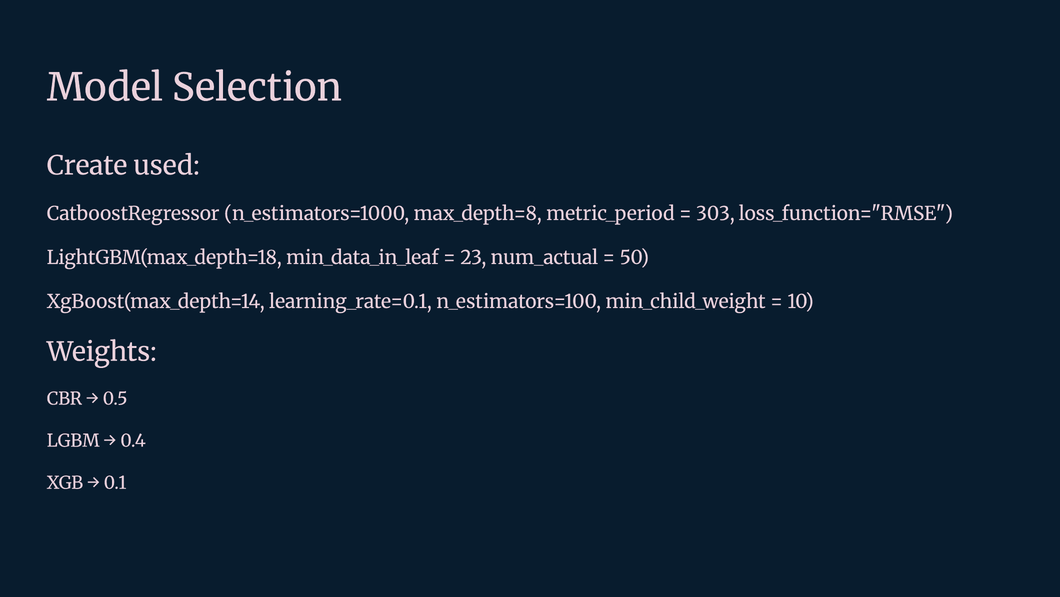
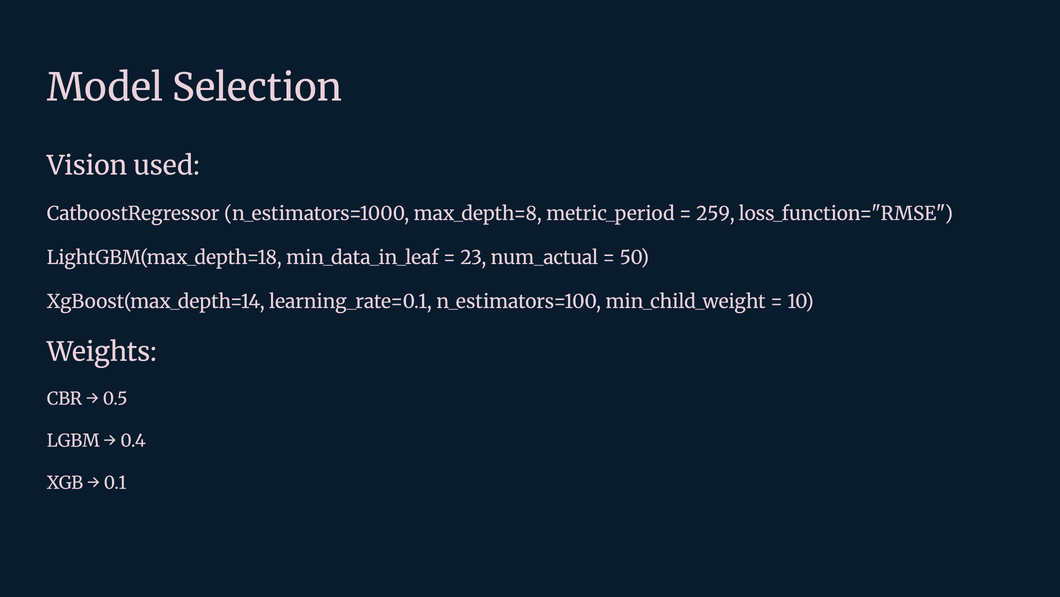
Create: Create -> Vision
303: 303 -> 259
